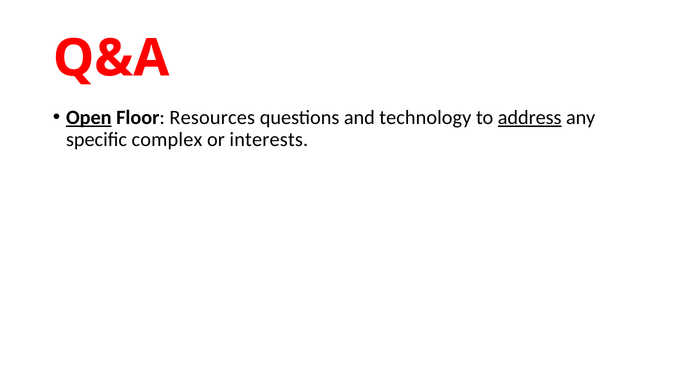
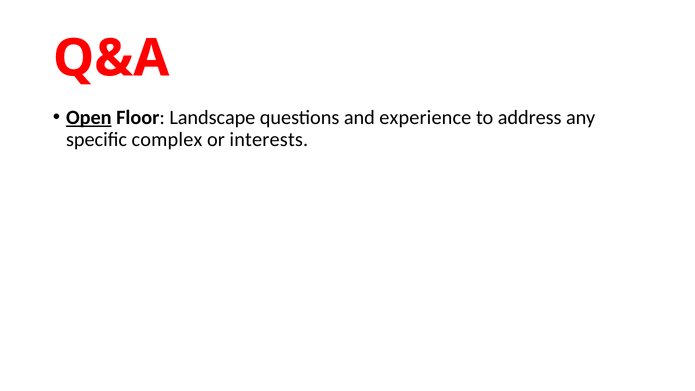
Resources: Resources -> Landscape
technology: technology -> experience
address underline: present -> none
